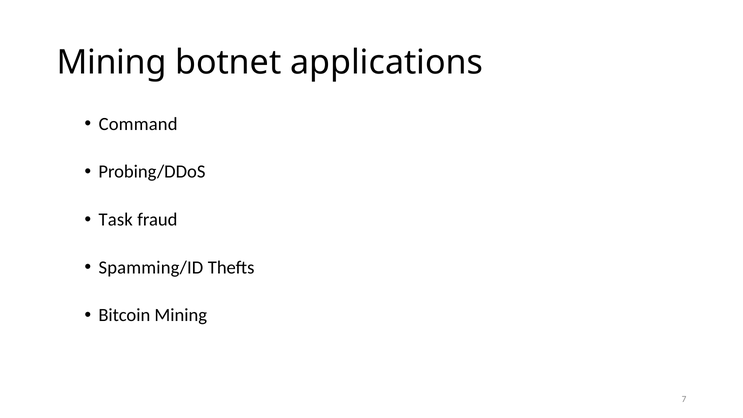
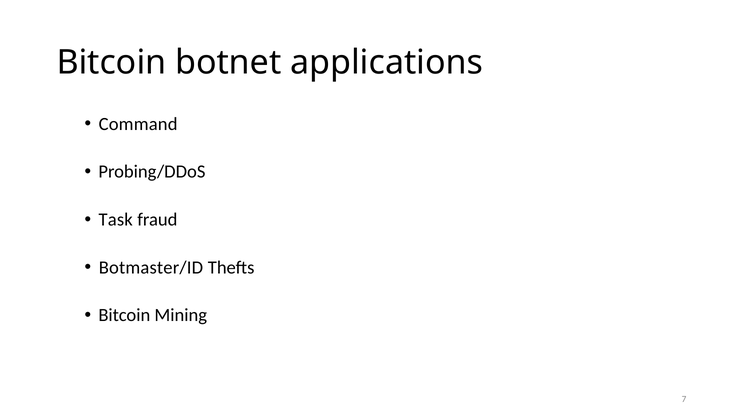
Mining at (112, 62): Mining -> Bitcoin
Spamming/ID: Spamming/ID -> Botmaster/ID
